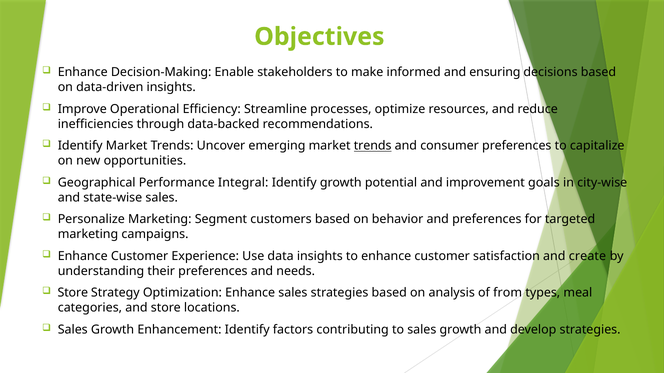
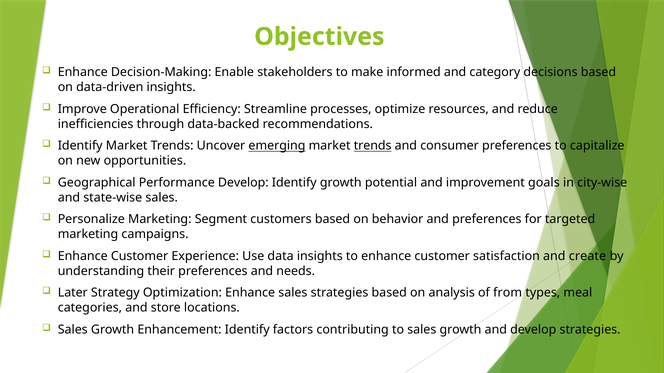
ensuring: ensuring -> category
emerging underline: none -> present
Performance Integral: Integral -> Develop
Store at (73, 293): Store -> Later
